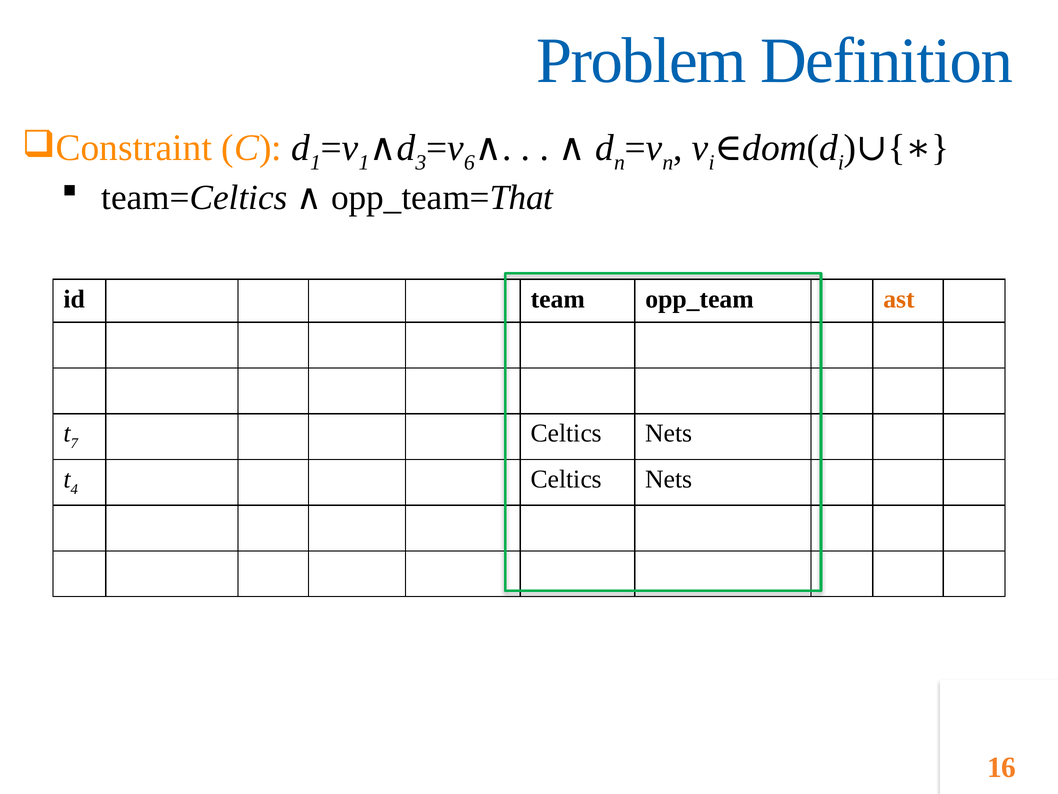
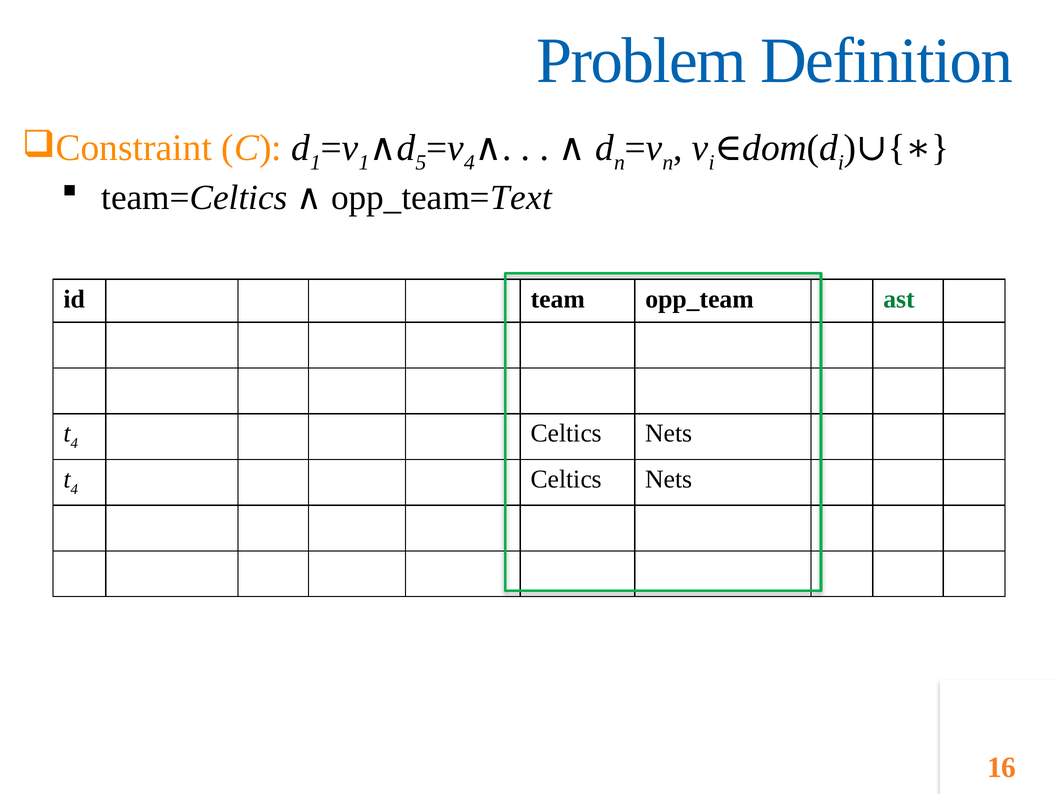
3 at (421, 162): 3 -> 5
6 at (469, 162): 6 -> 4
That: That -> Text
ast colour: orange -> green
7 at (74, 443): 7 -> 4
